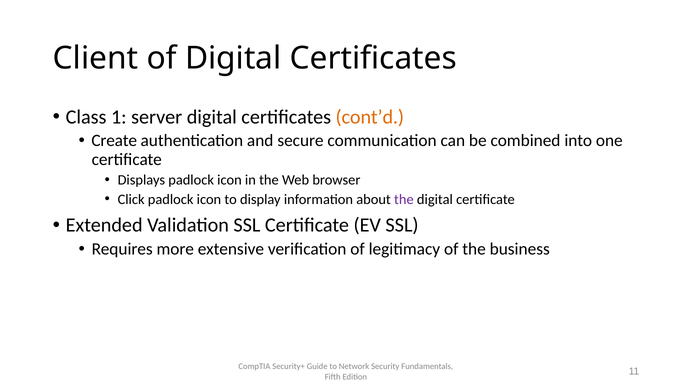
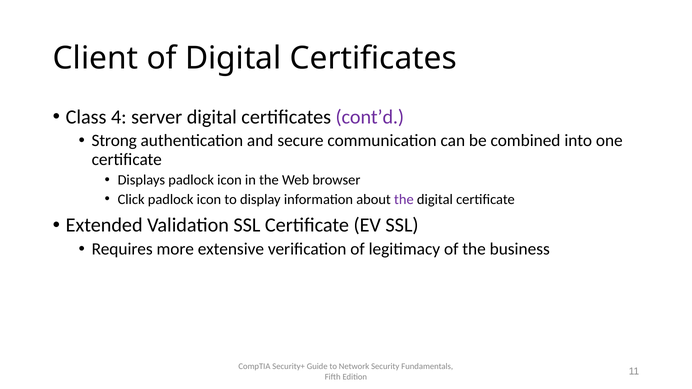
1: 1 -> 4
cont’d colour: orange -> purple
Create: Create -> Strong
